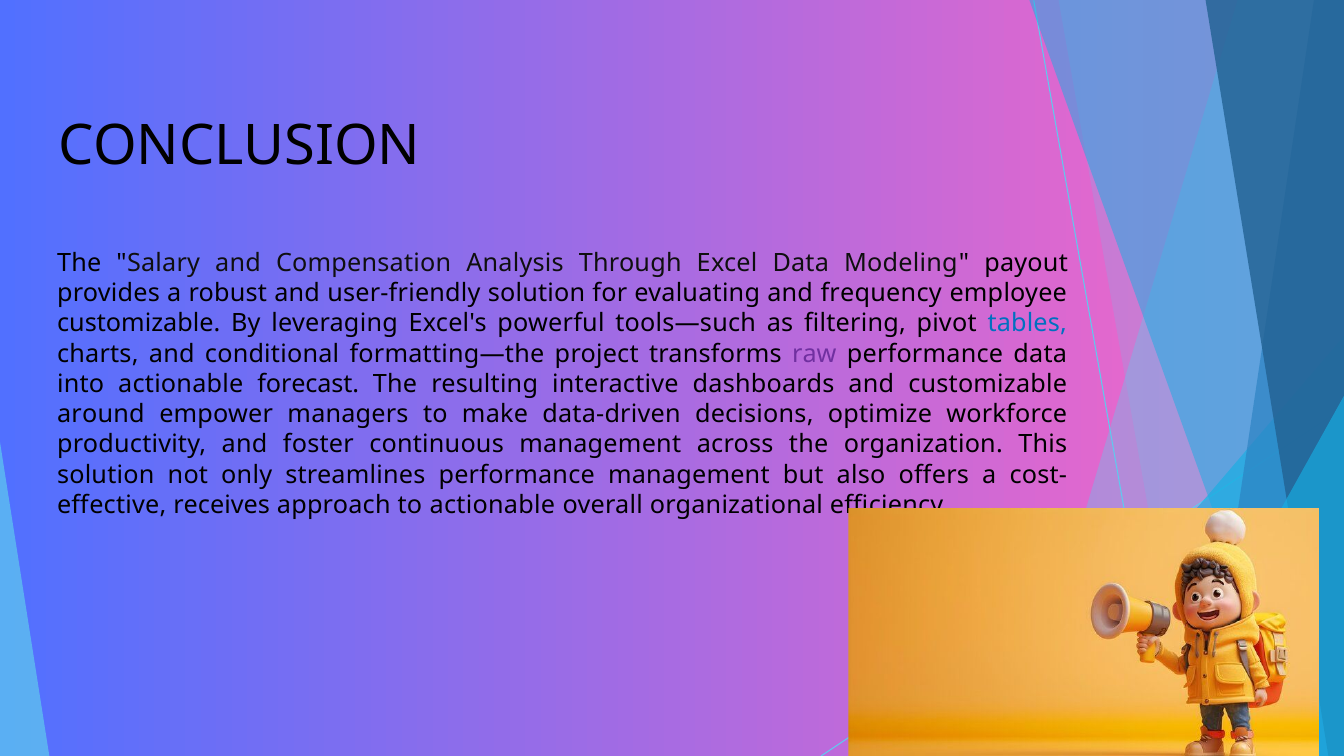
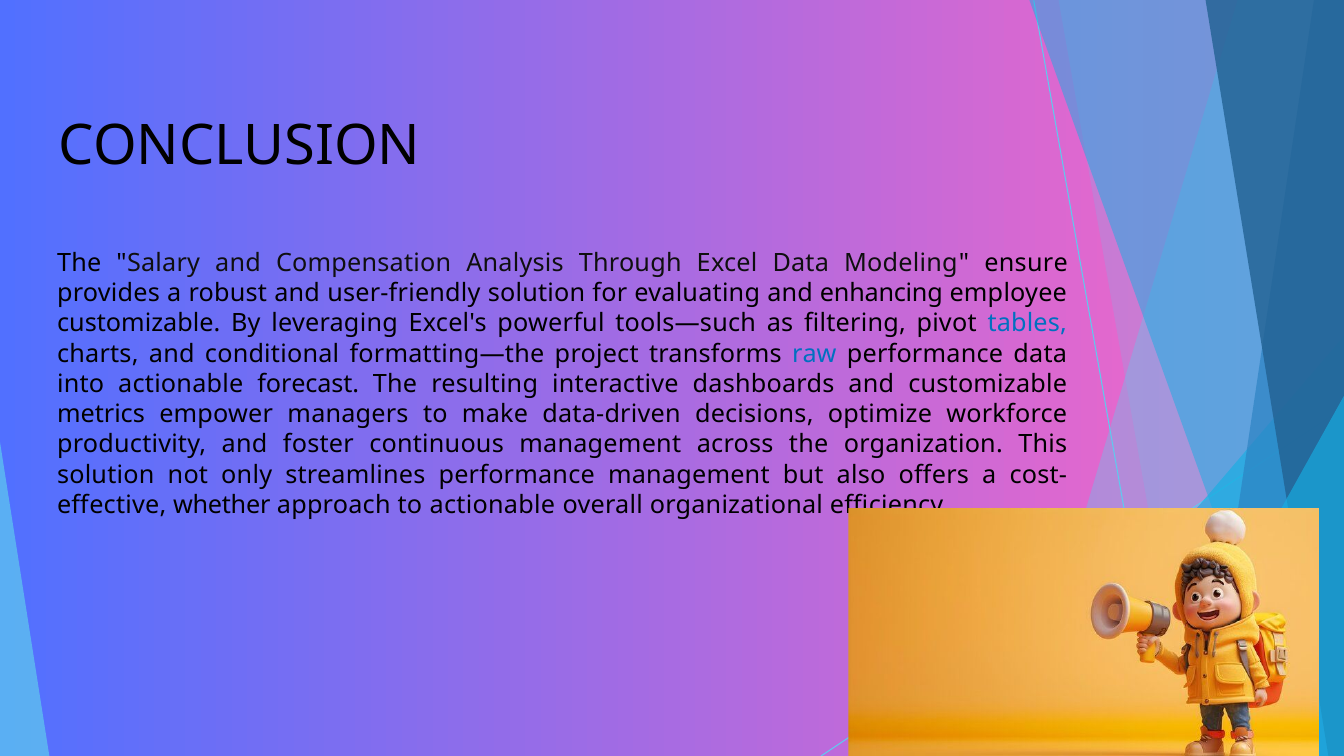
payout: payout -> ensure
frequency: frequency -> enhancing
raw colour: purple -> blue
around: around -> metrics
receives: receives -> whether
